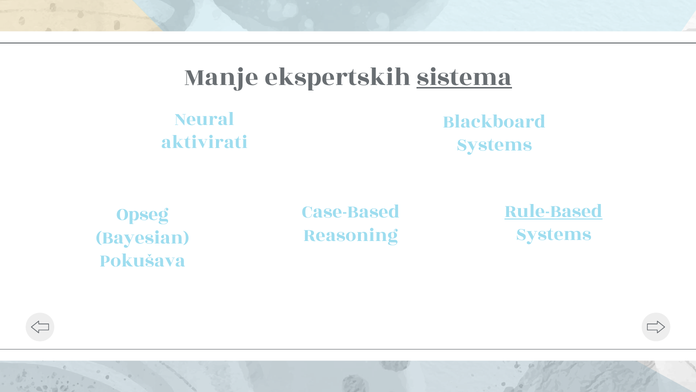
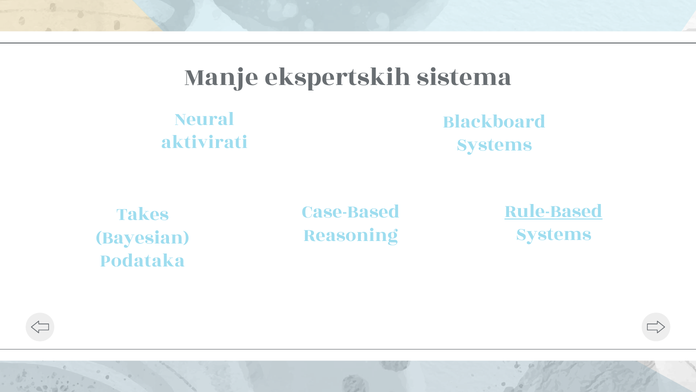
sistema underline: present -> none
Opseg: Opseg -> Takes
Pokušava: Pokušava -> Podataka
